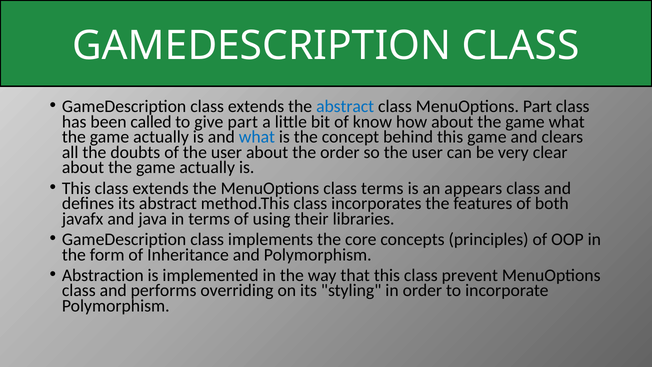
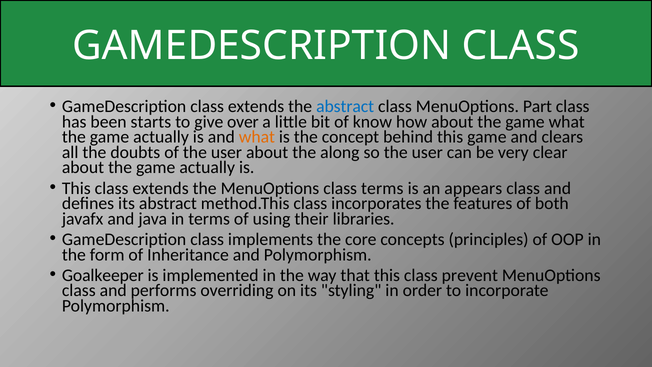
called: called -> starts
give part: part -> over
what at (257, 137) colour: blue -> orange
the order: order -> along
Abstraction: Abstraction -> Goalkeeper
